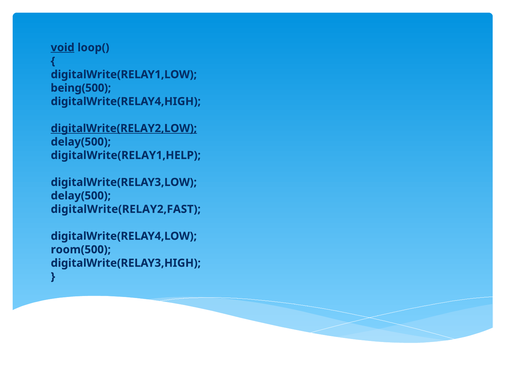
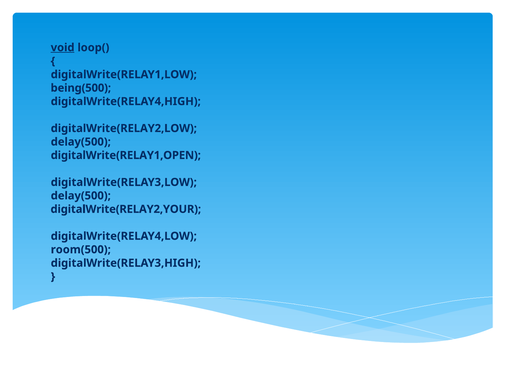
digitalWrite(RELAY2,LOW underline: present -> none
digitalWrite(RELAY1,HELP: digitalWrite(RELAY1,HELP -> digitalWrite(RELAY1,OPEN
digitalWrite(RELAY2,FAST: digitalWrite(RELAY2,FAST -> digitalWrite(RELAY2,YOUR
